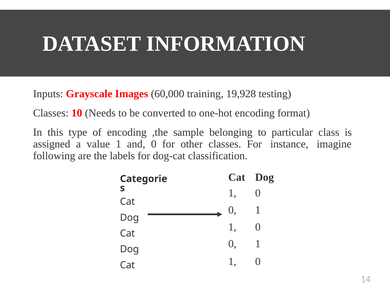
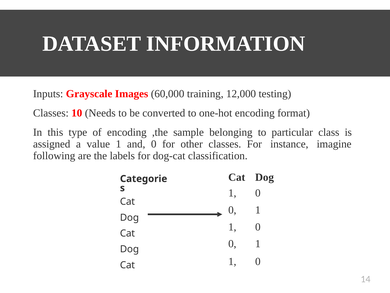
19,928: 19,928 -> 12,000
